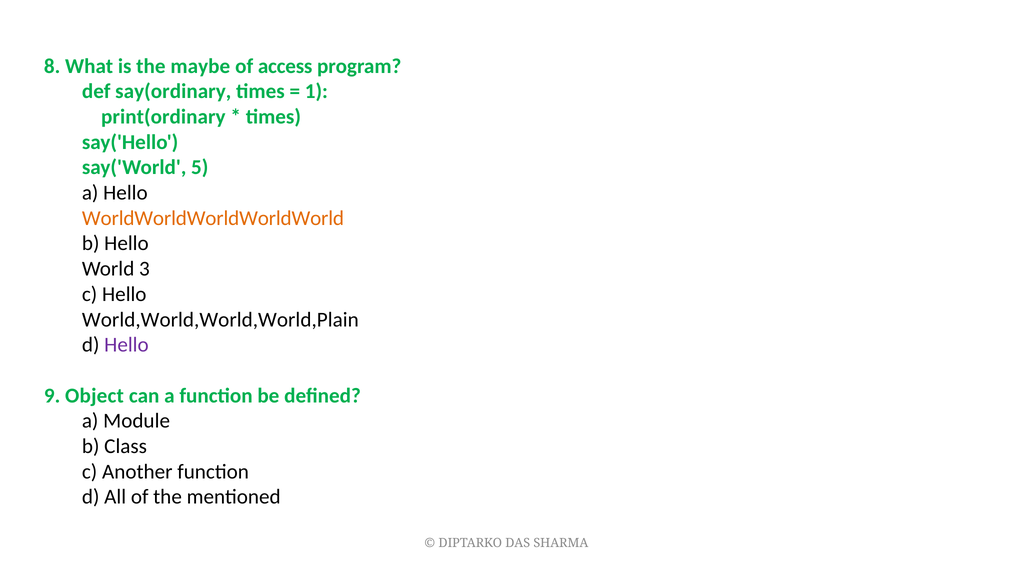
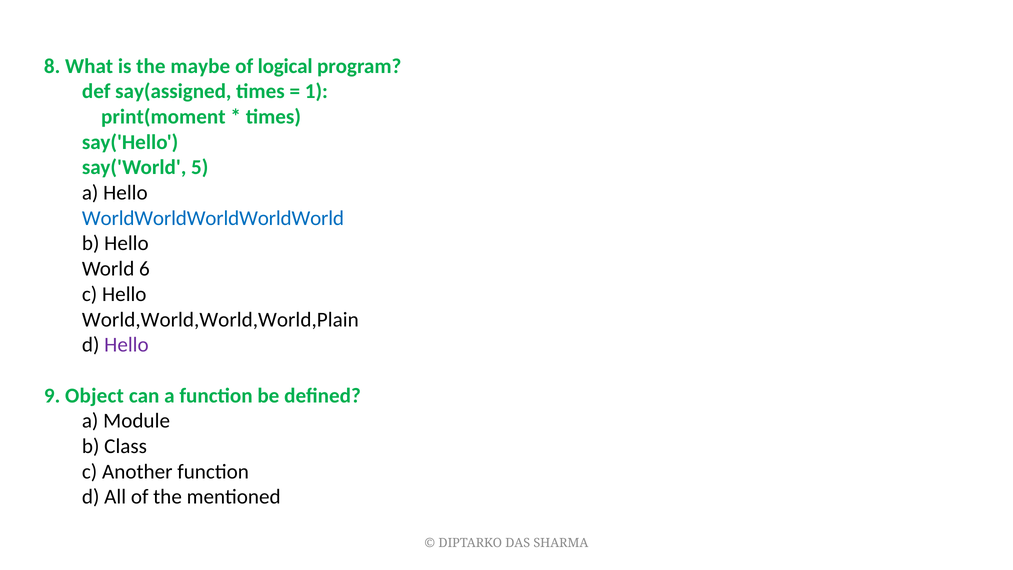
access: access -> logical
say(ordinary: say(ordinary -> say(assigned
print(ordinary: print(ordinary -> print(moment
WorldWorldWorldWorldWorld colour: orange -> blue
3: 3 -> 6
